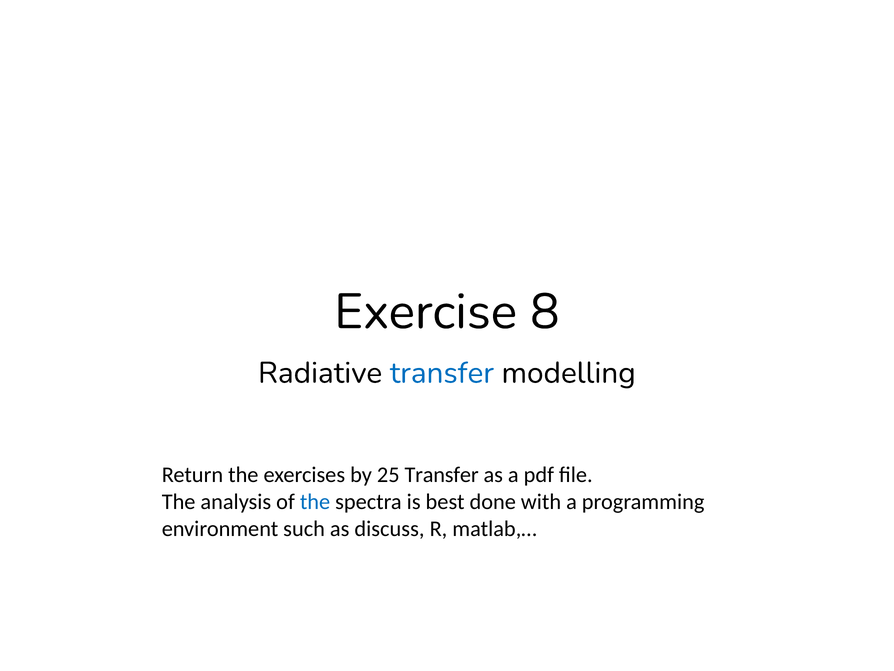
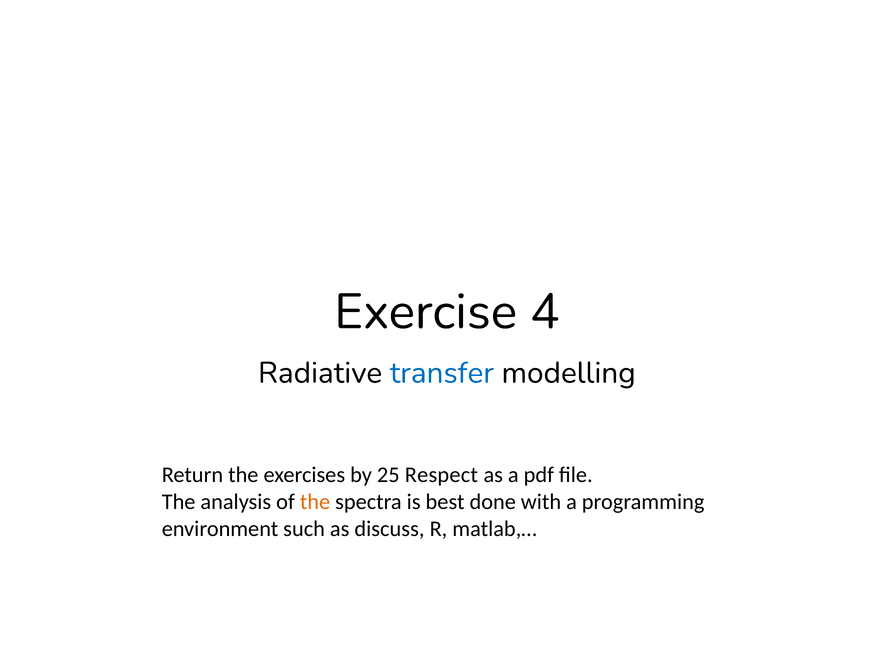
8: 8 -> 4
25 Transfer: Transfer -> Respect
the at (315, 502) colour: blue -> orange
